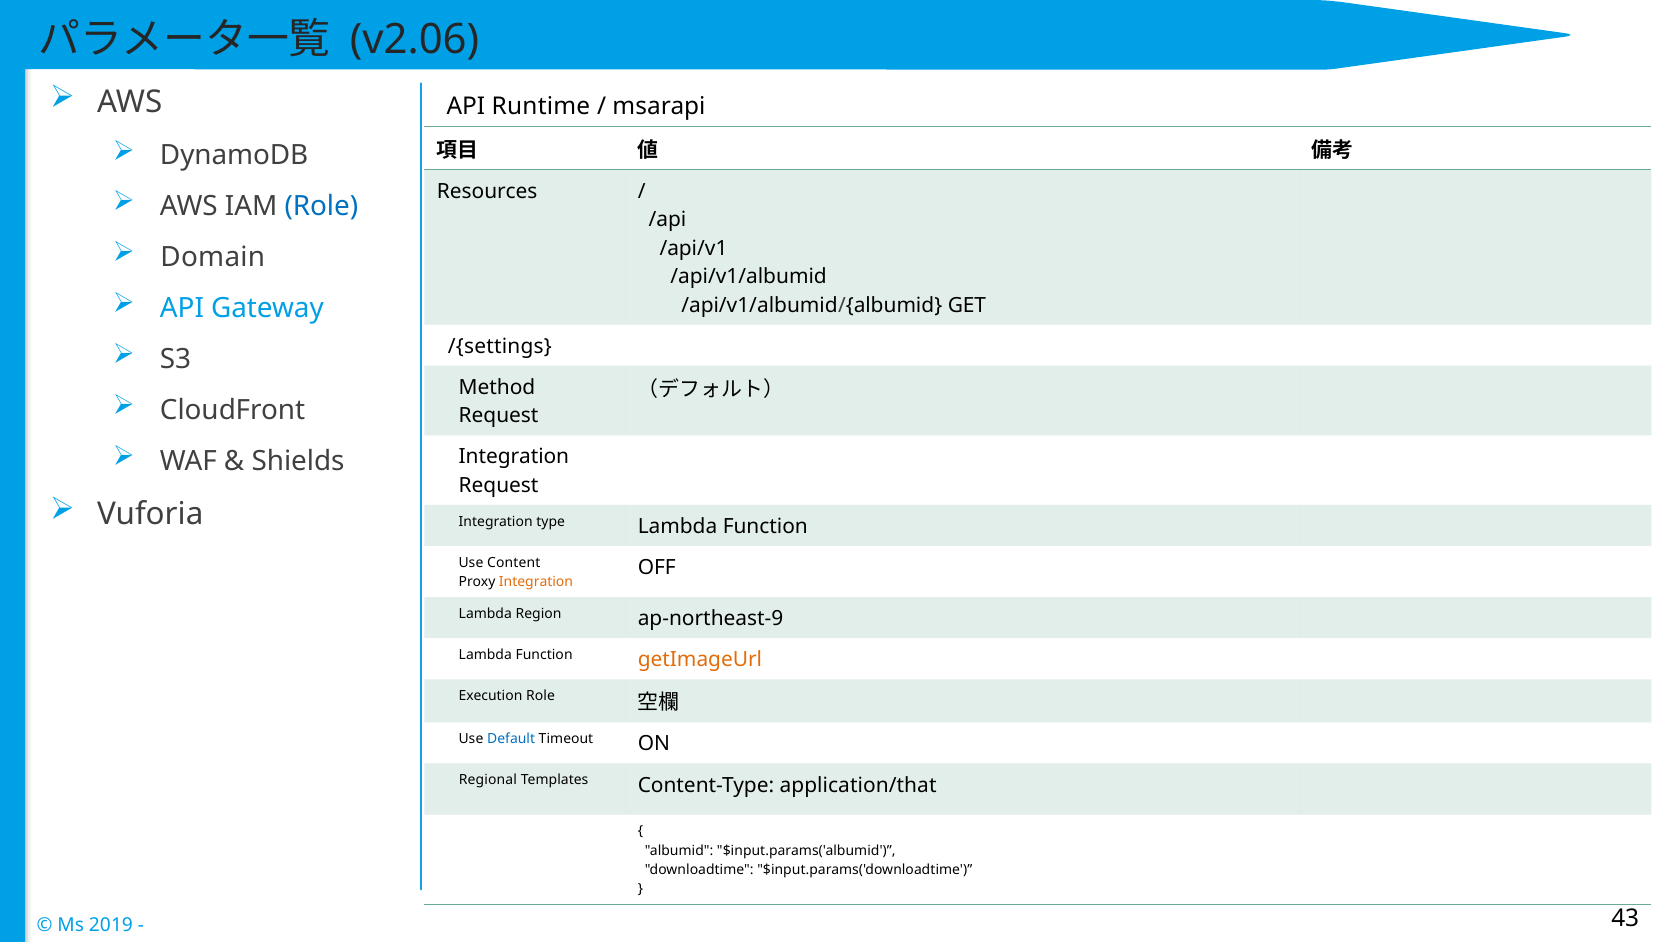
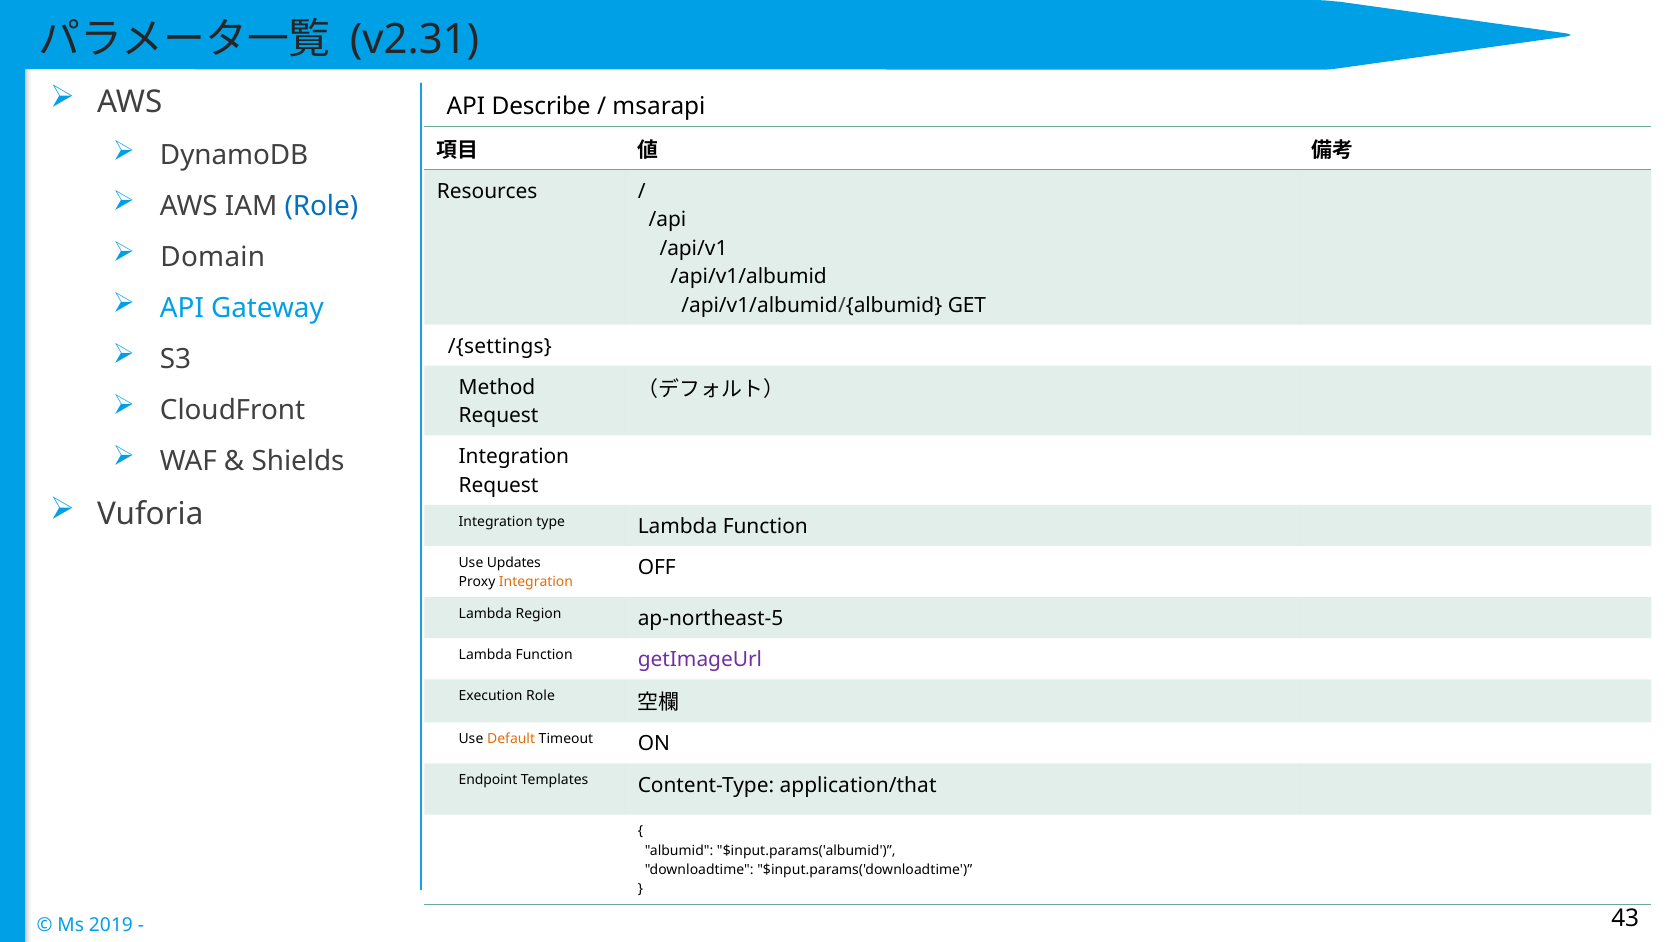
v2.06: v2.06 -> v2.31
Runtime: Runtime -> Describe
Content: Content -> Updates
ap-northeast-9: ap-northeast-9 -> ap-northeast-5
getImageUrl colour: orange -> purple
Default colour: blue -> orange
Regional: Regional -> Endpoint
